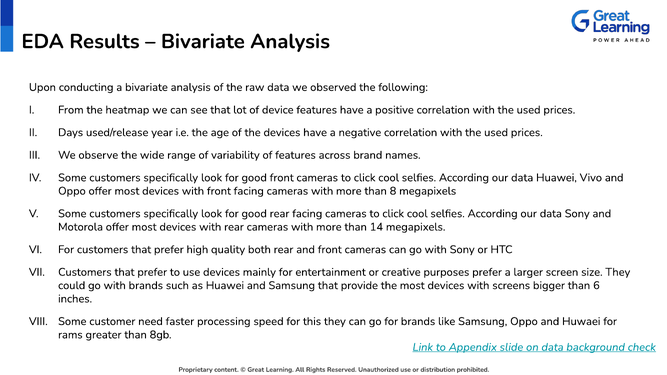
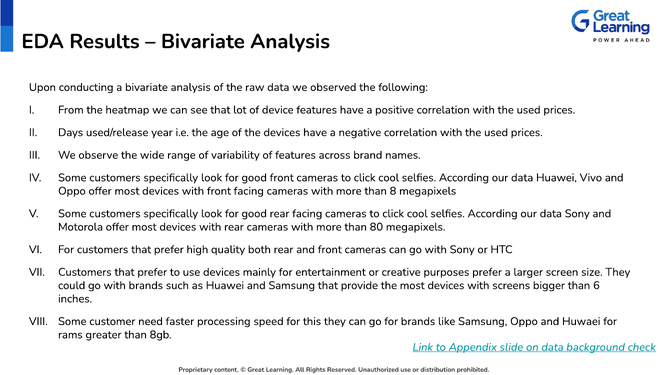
14: 14 -> 80
